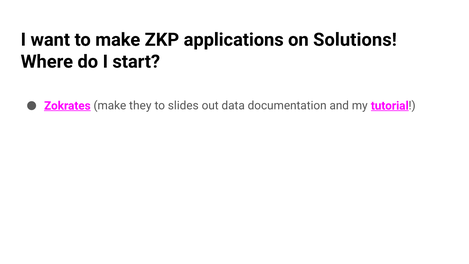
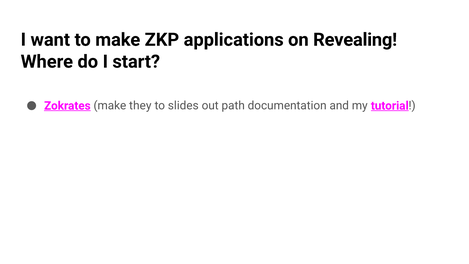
Solutions: Solutions -> Revealing
data: data -> path
